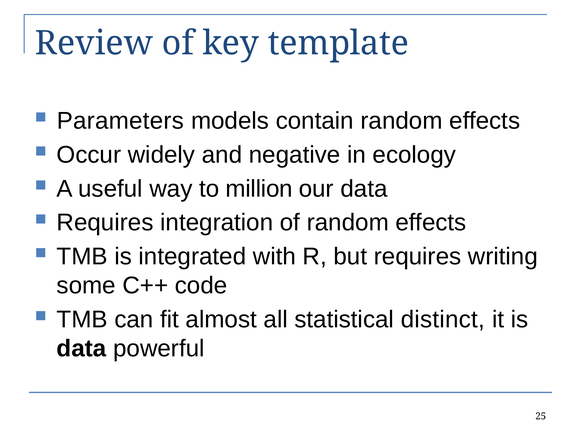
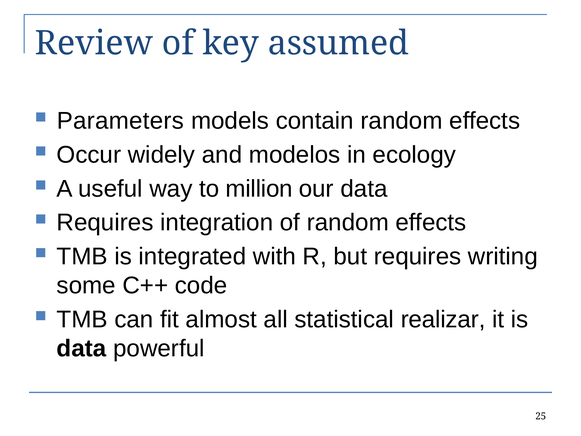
template: template -> assumed
negative: negative -> modelos
distinct: distinct -> realizar
